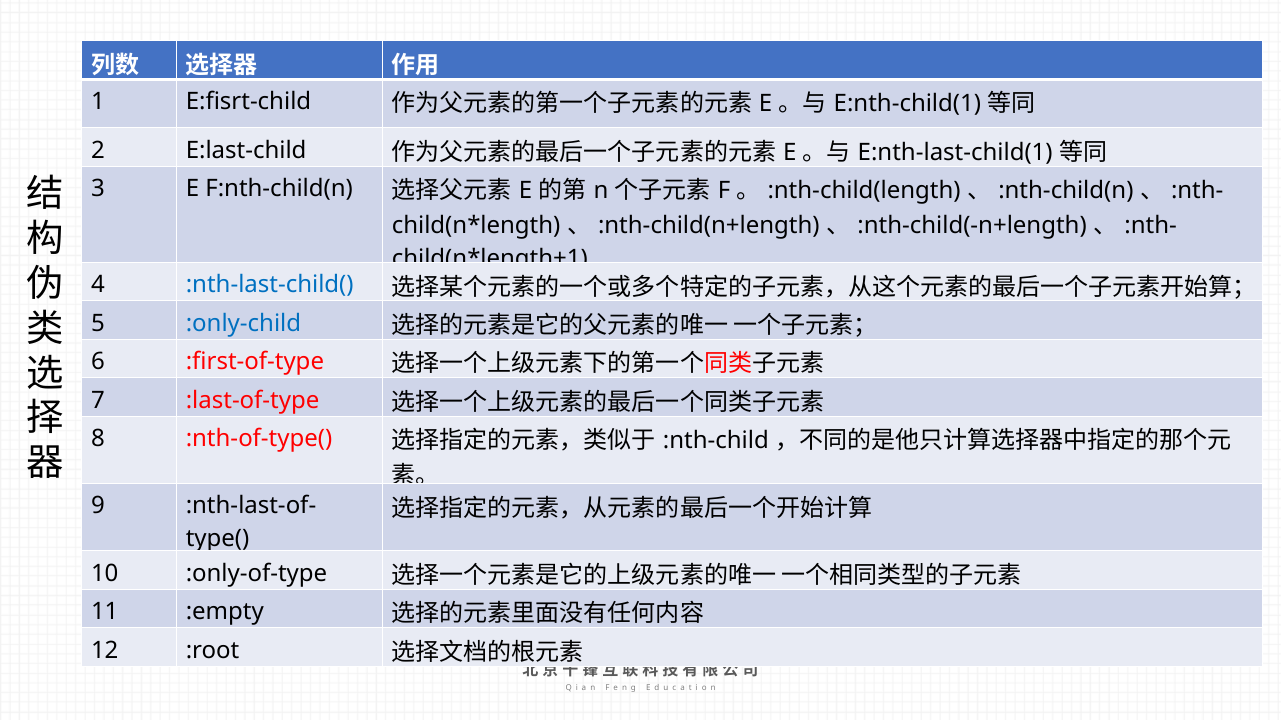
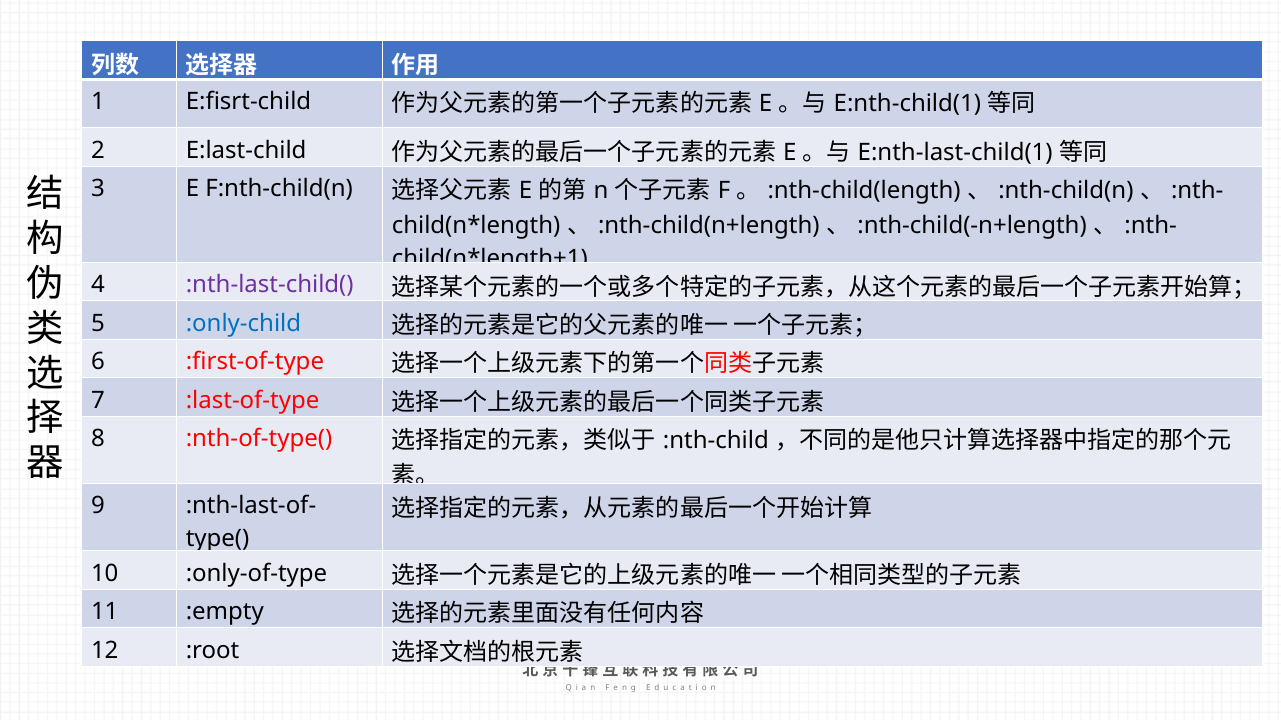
:nth-last-child( colour: blue -> purple
